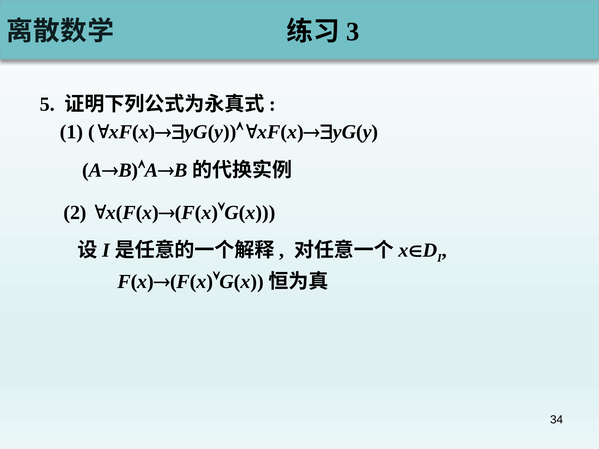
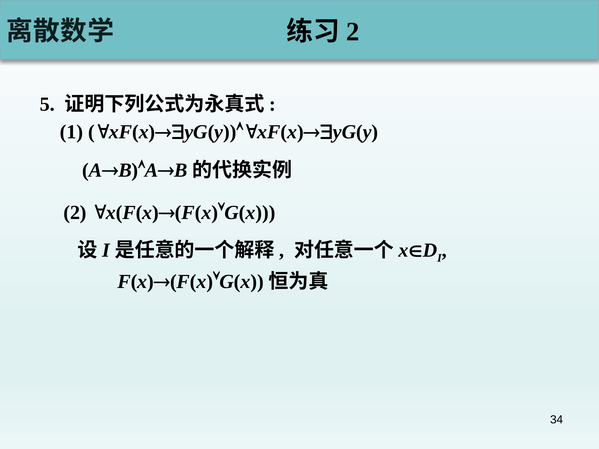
3 at (353, 32): 3 -> 2
